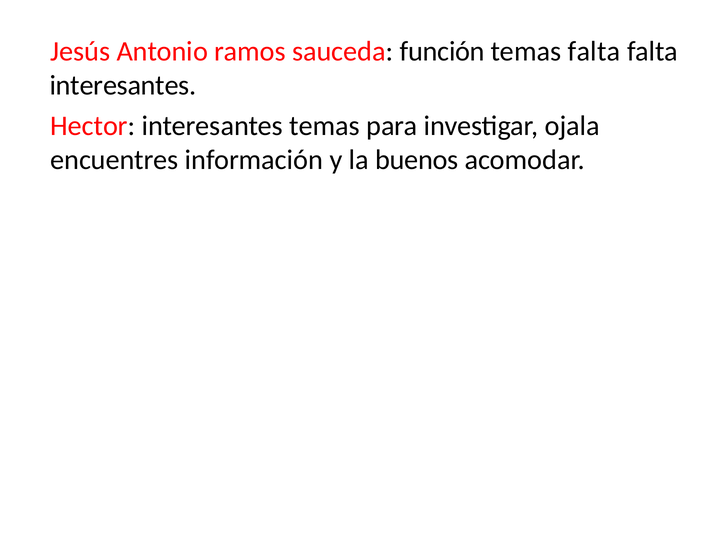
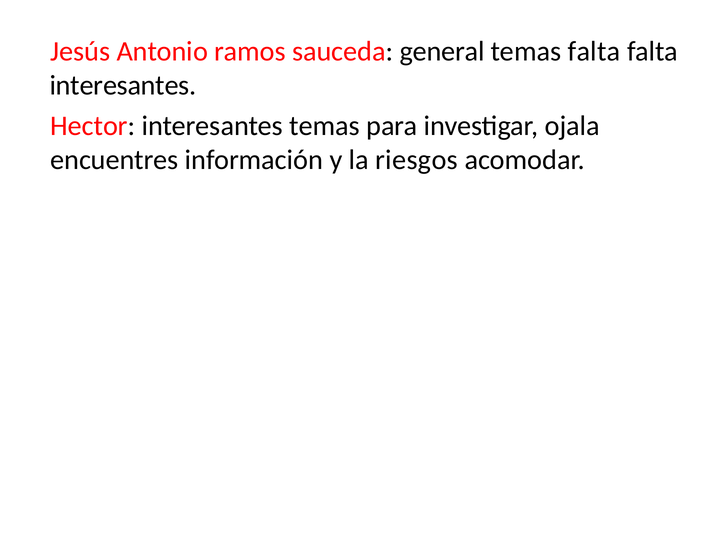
función: función -> general
buenos: buenos -> riesgos
